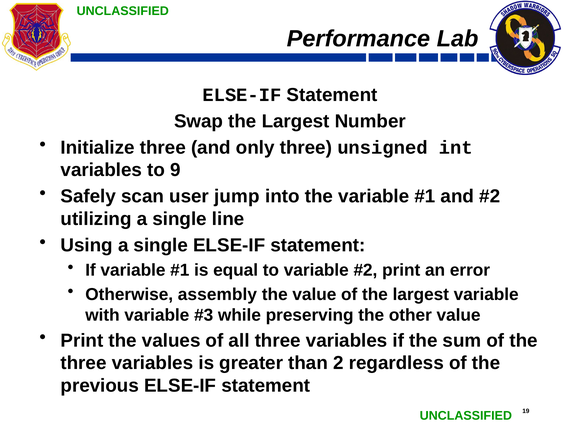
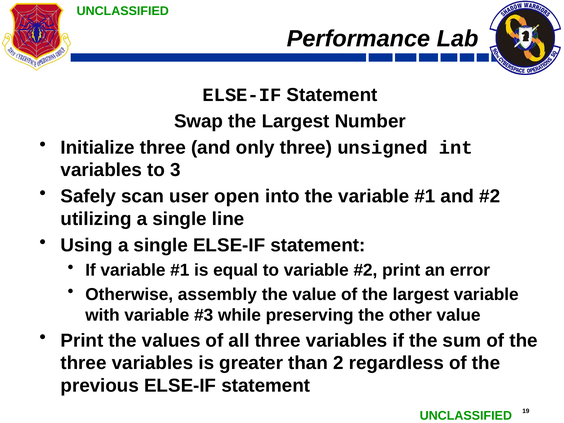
9: 9 -> 3
jump: jump -> open
